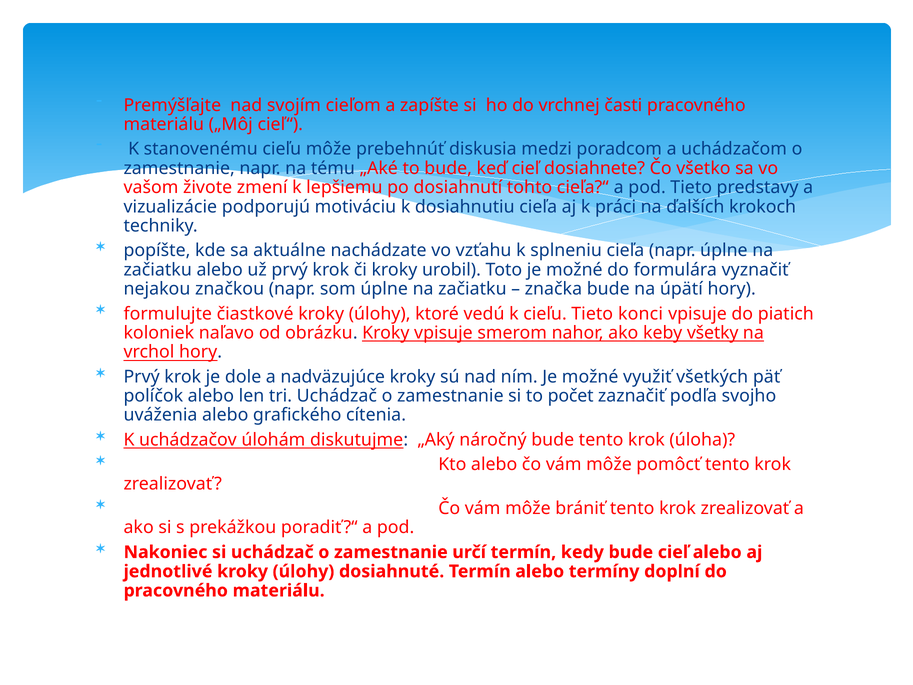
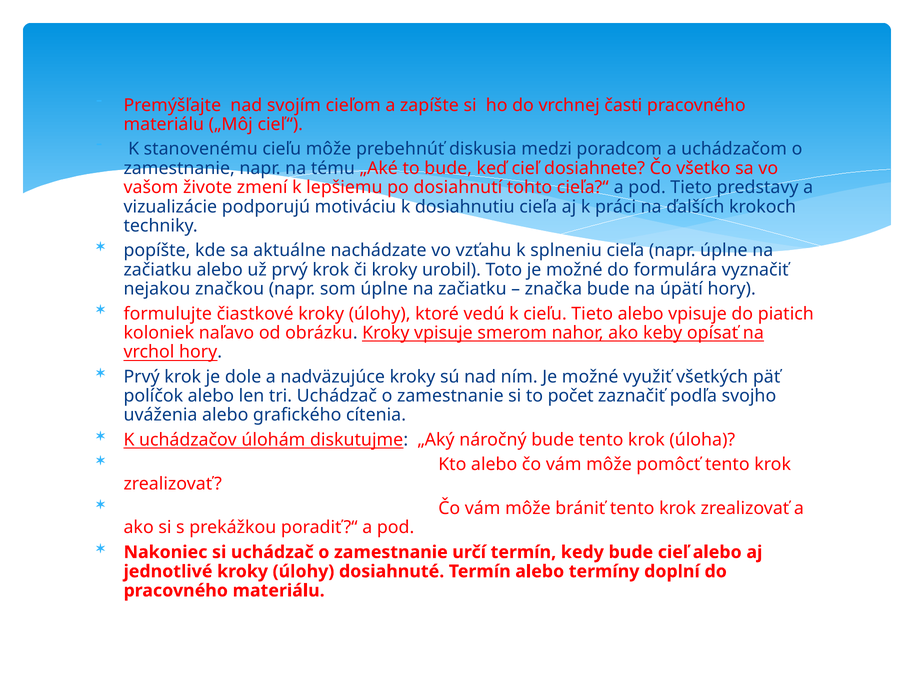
Tieto konci: konci -> alebo
všetky: všetky -> opísať
